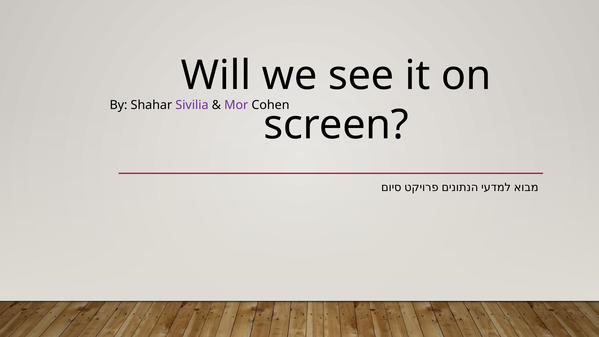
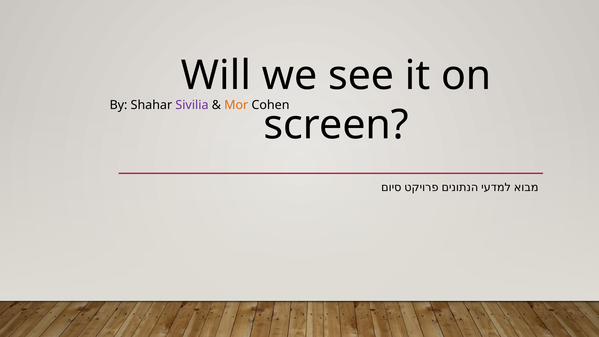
Mor colour: purple -> orange
